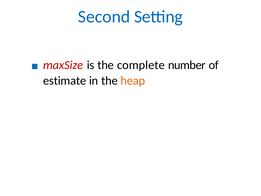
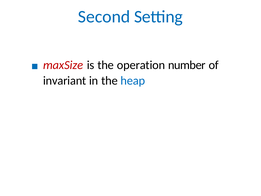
complete: complete -> operation
estimate: estimate -> invariant
heap colour: orange -> blue
